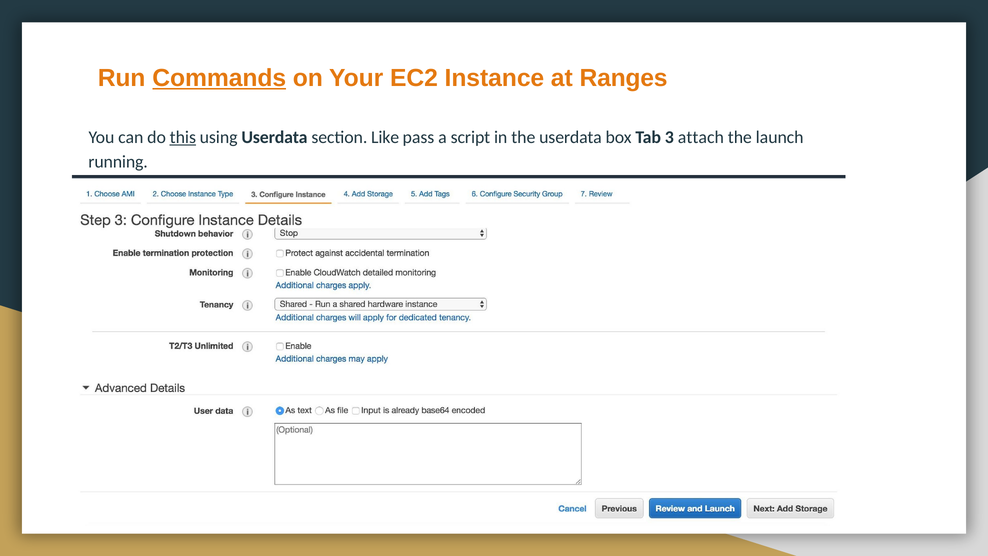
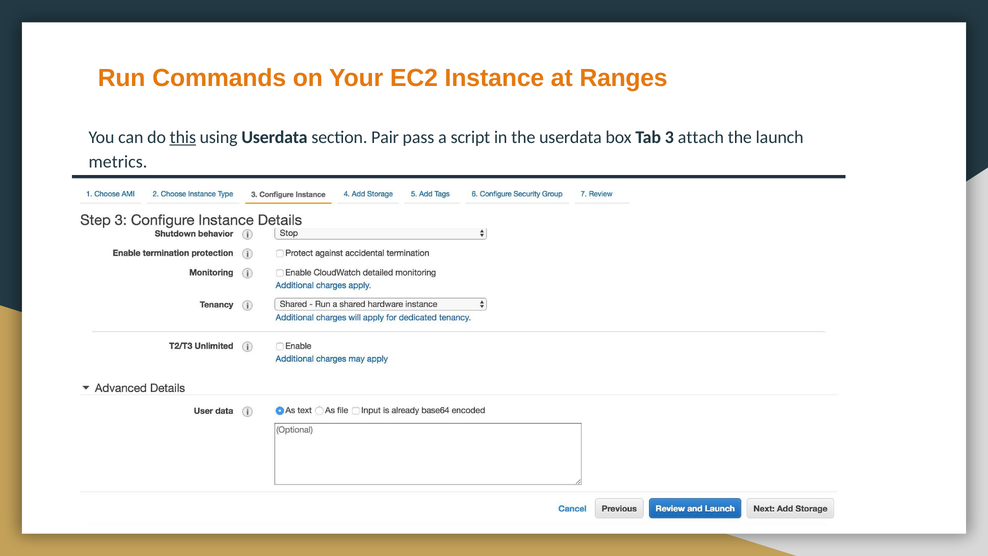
Commands underline: present -> none
Like: Like -> Pair
running: running -> metrics
